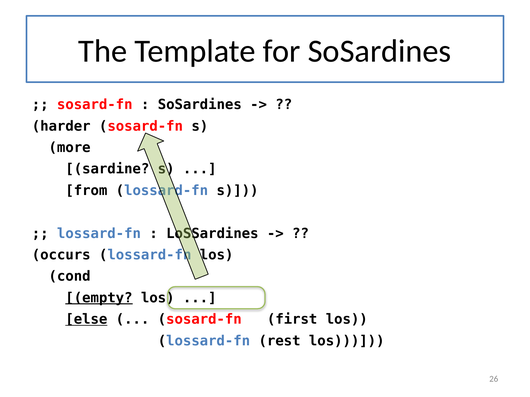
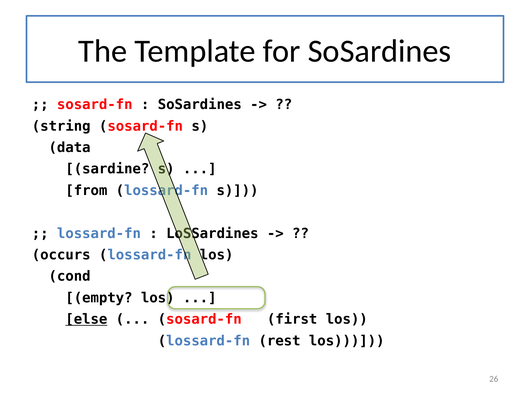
harder: harder -> string
more: more -> data
empty underline: present -> none
